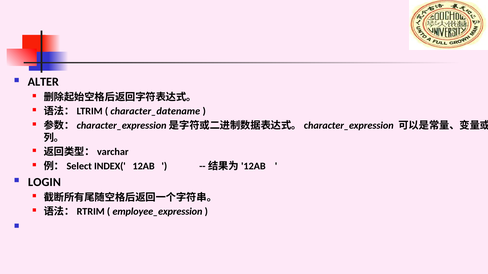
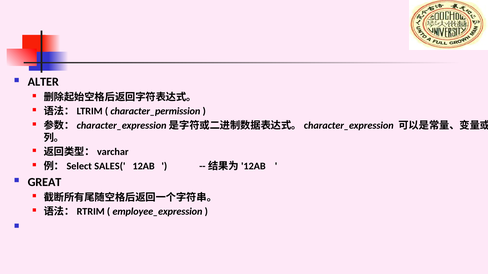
character_datename: character_datename -> character_permission
INDEX(: INDEX( -> SALES(
LOGIN: LOGIN -> GREAT
